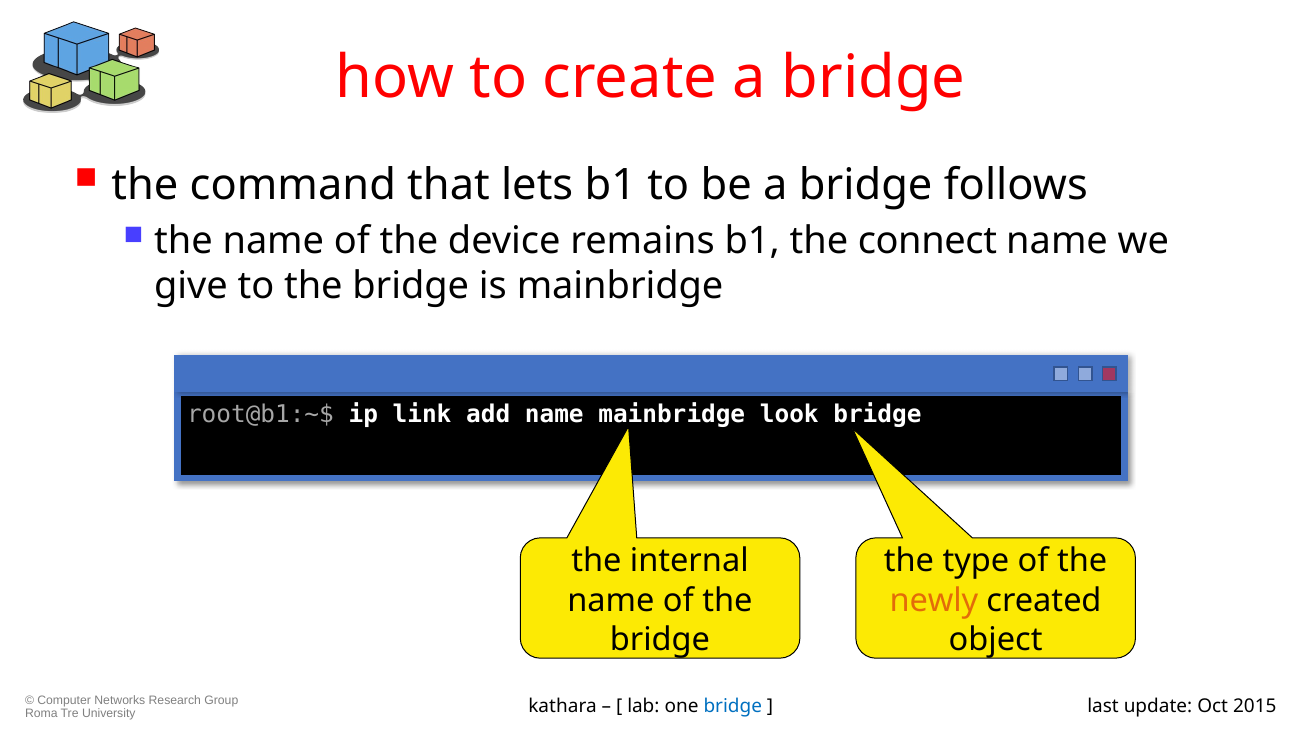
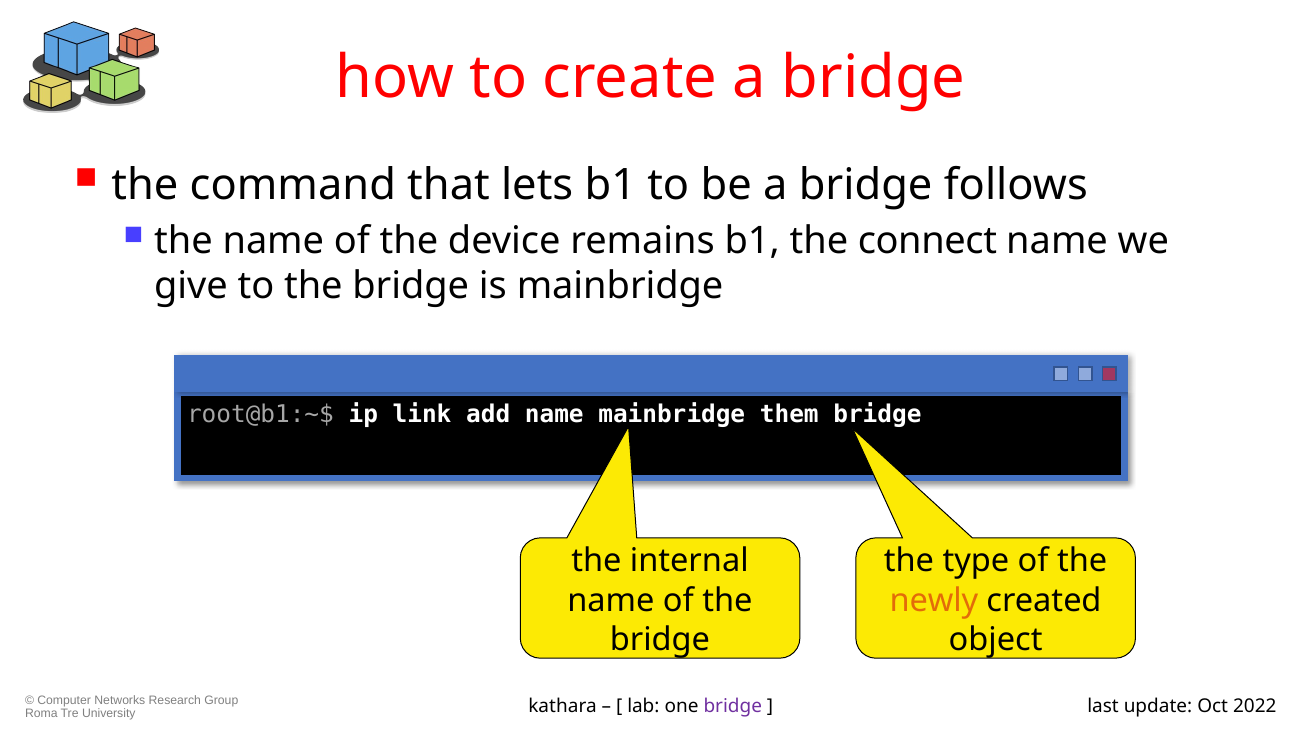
look: look -> them
bridge at (733, 707) colour: blue -> purple
2015: 2015 -> 2022
